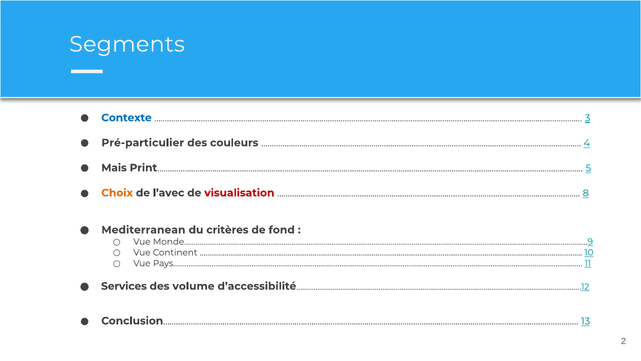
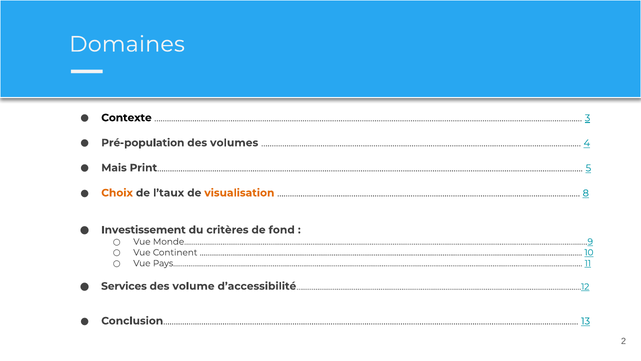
Segments: Segments -> Domaines
Contexte colour: blue -> black
Pré-particulier: Pré-particulier -> Pré-population
couleurs: couleurs -> volumes
l’avec: l’avec -> l’taux
visualisation colour: red -> orange
Mediterranean: Mediterranean -> Investissement
